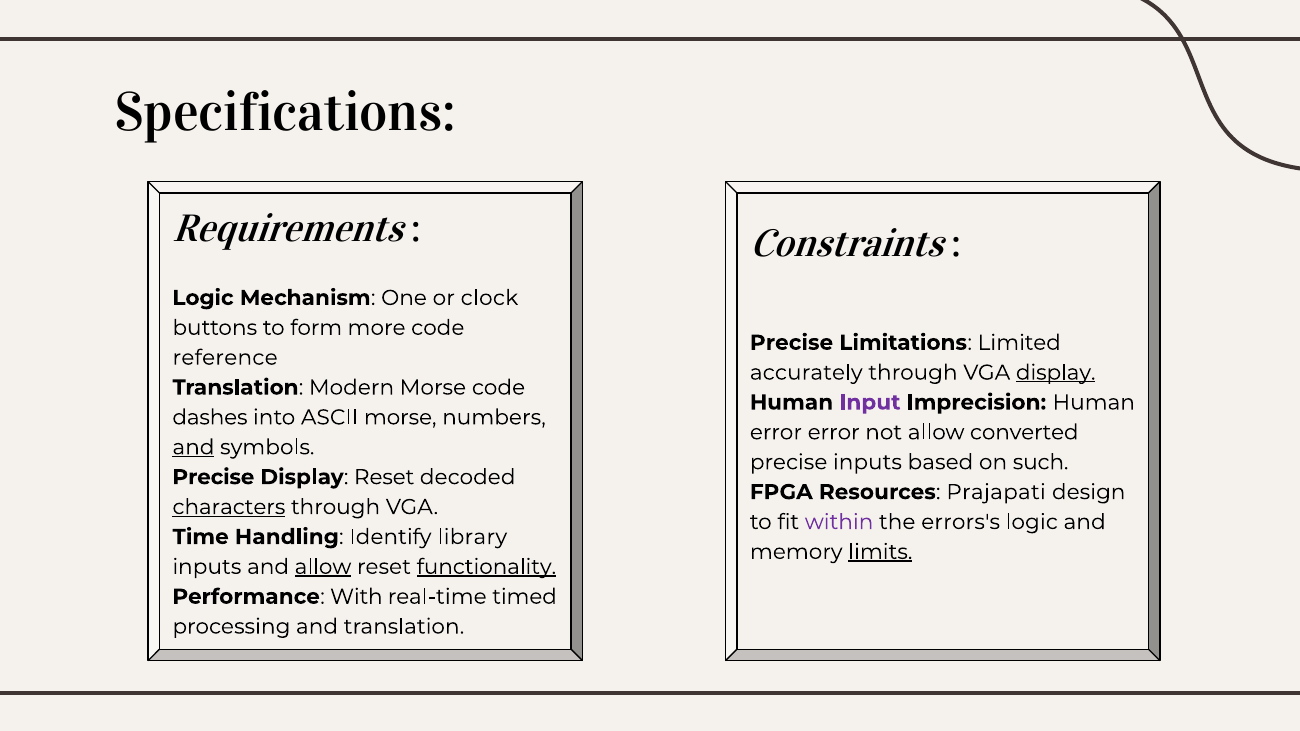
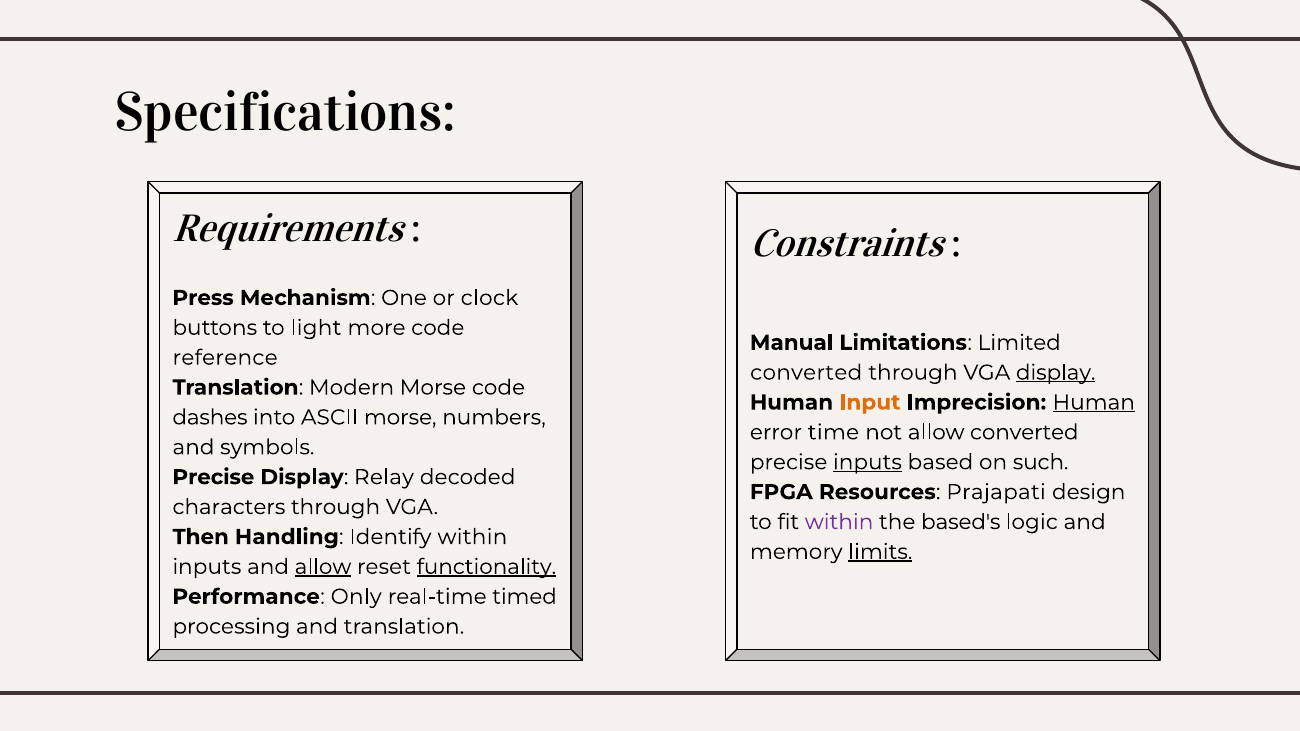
Logic at (203, 298): Logic -> Press
form: form -> light
Precise at (792, 343): Precise -> Manual
accurately at (806, 373): accurately -> converted
Input colour: purple -> orange
Human at (1094, 403) underline: none -> present
error error: error -> time
and at (193, 447) underline: present -> none
inputs at (867, 462) underline: none -> present
Display Reset: Reset -> Relay
characters underline: present -> none
errors's: errors's -> based's
Time: Time -> Then
Identify library: library -> within
With: With -> Only
